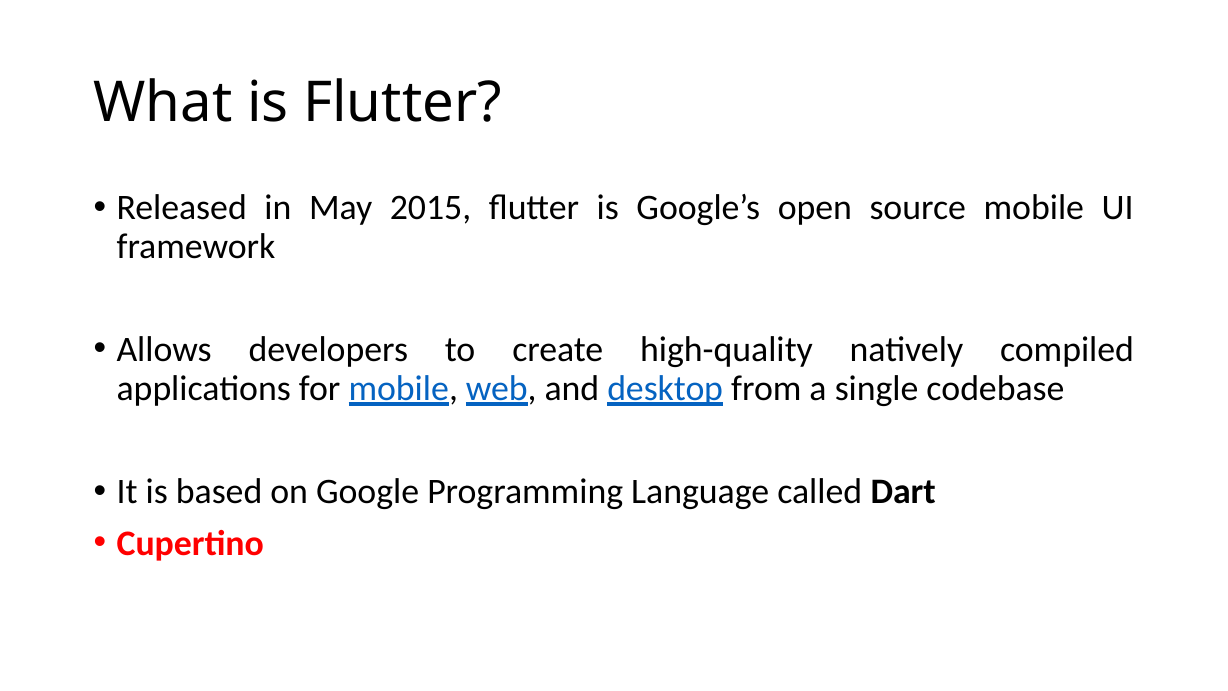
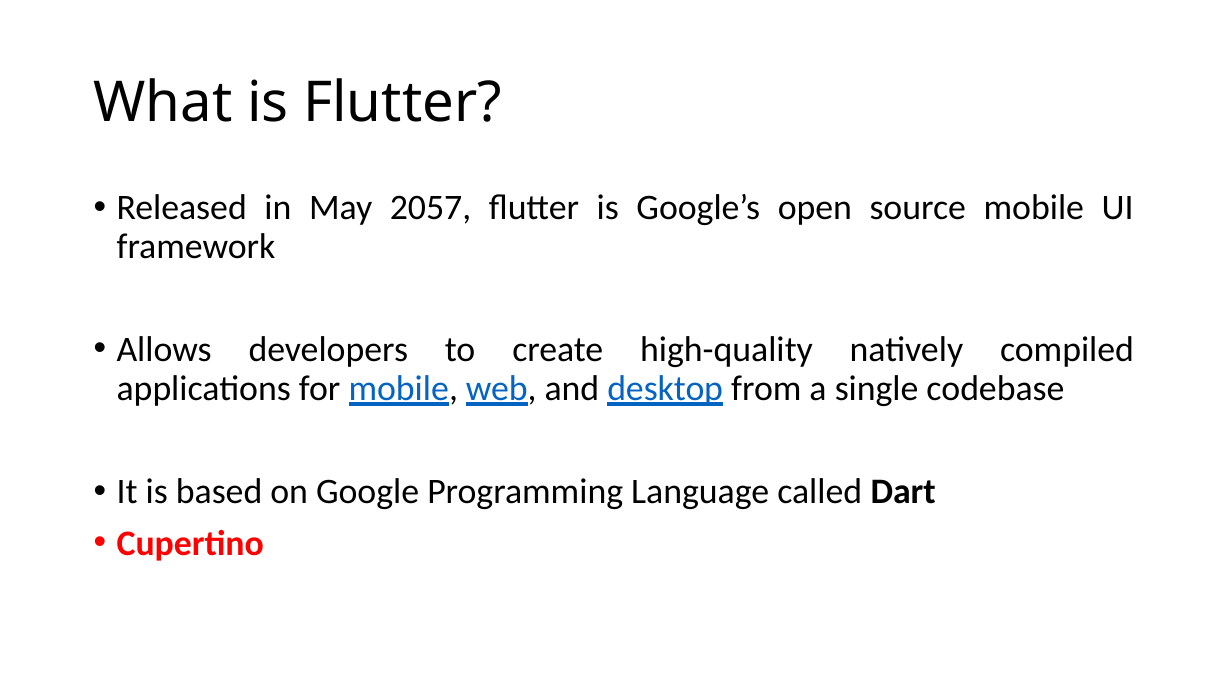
2015: 2015 -> 2057
